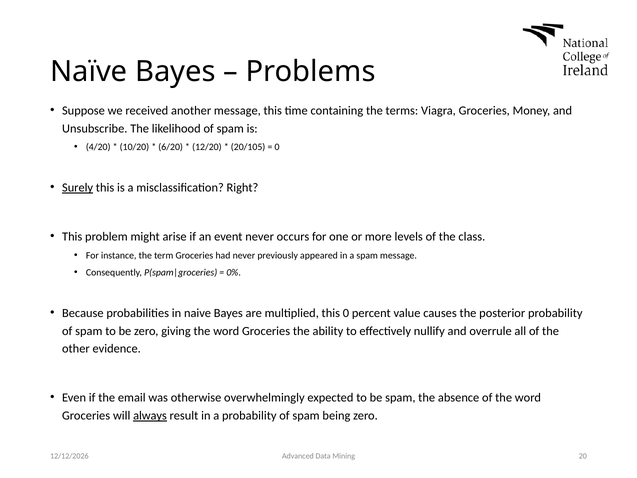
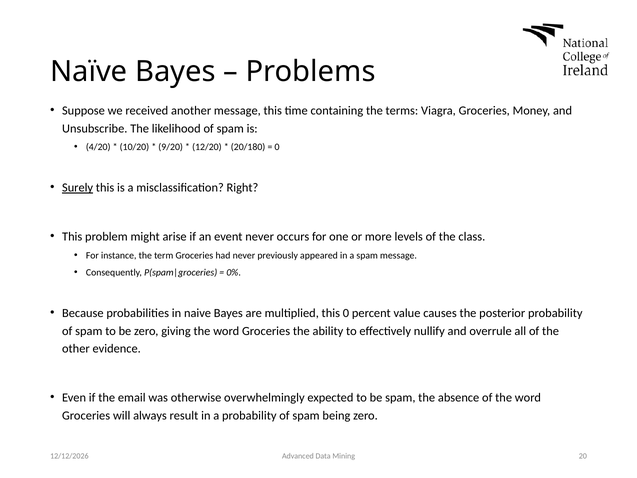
6/20: 6/20 -> 9/20
20/105: 20/105 -> 20/180
always underline: present -> none
